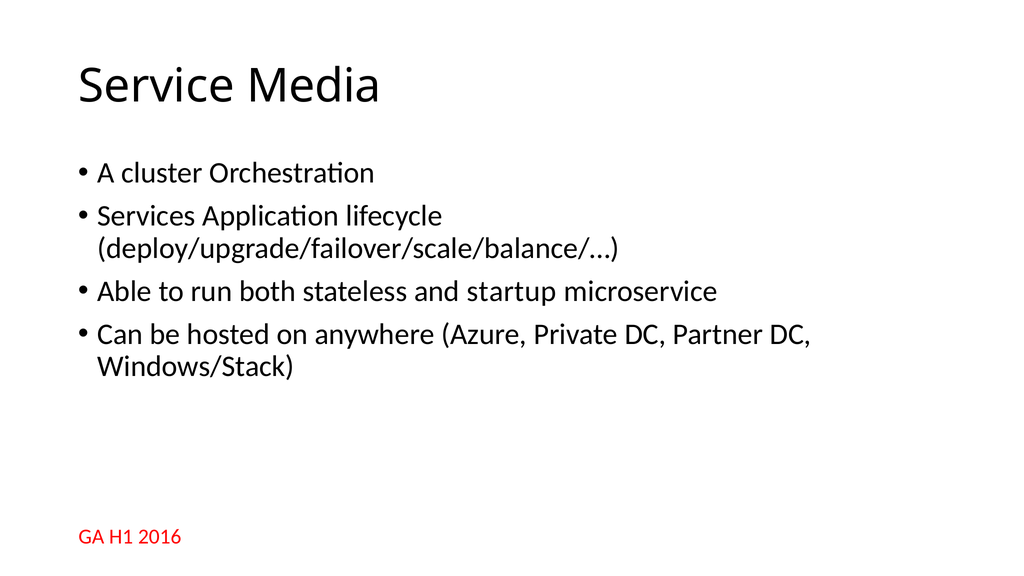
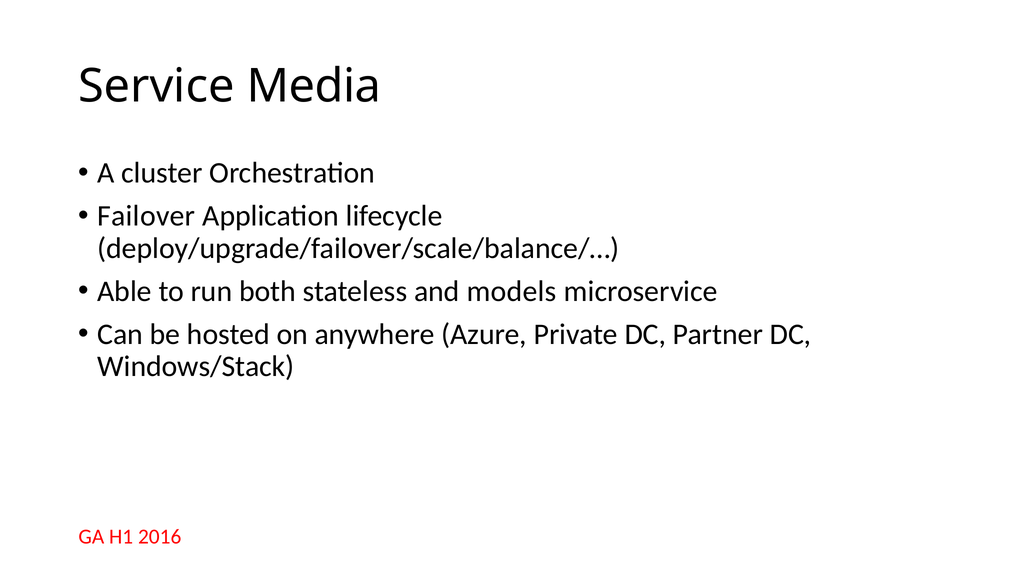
Services: Services -> Failover
startup: startup -> models
